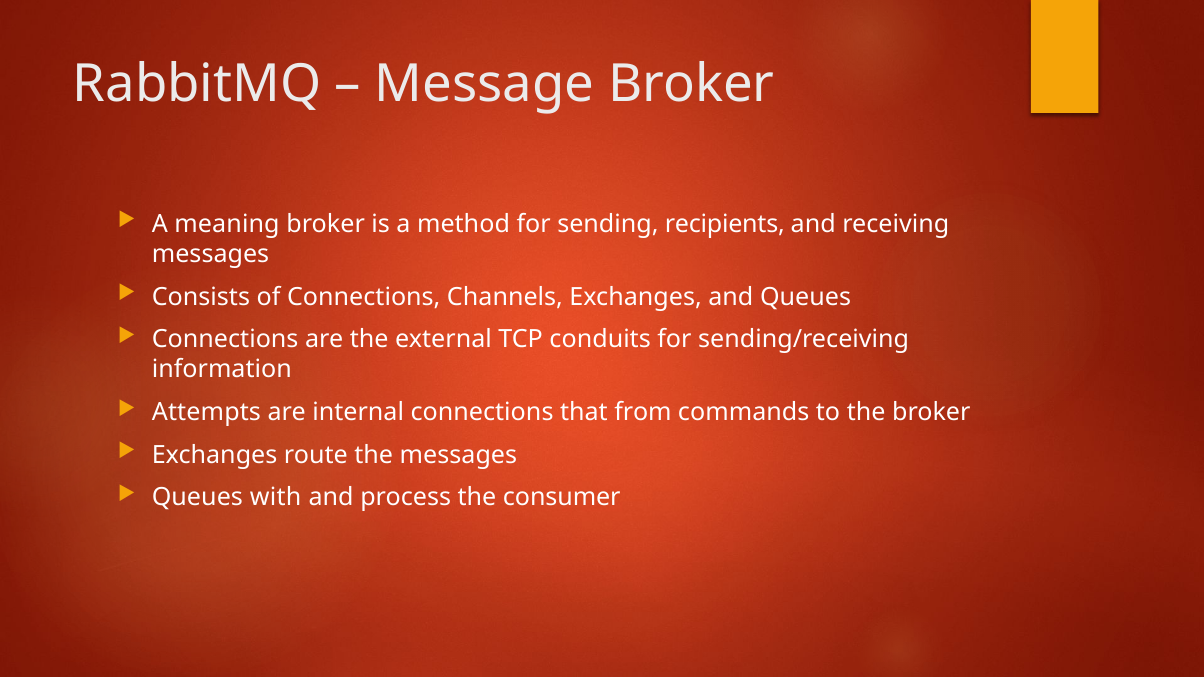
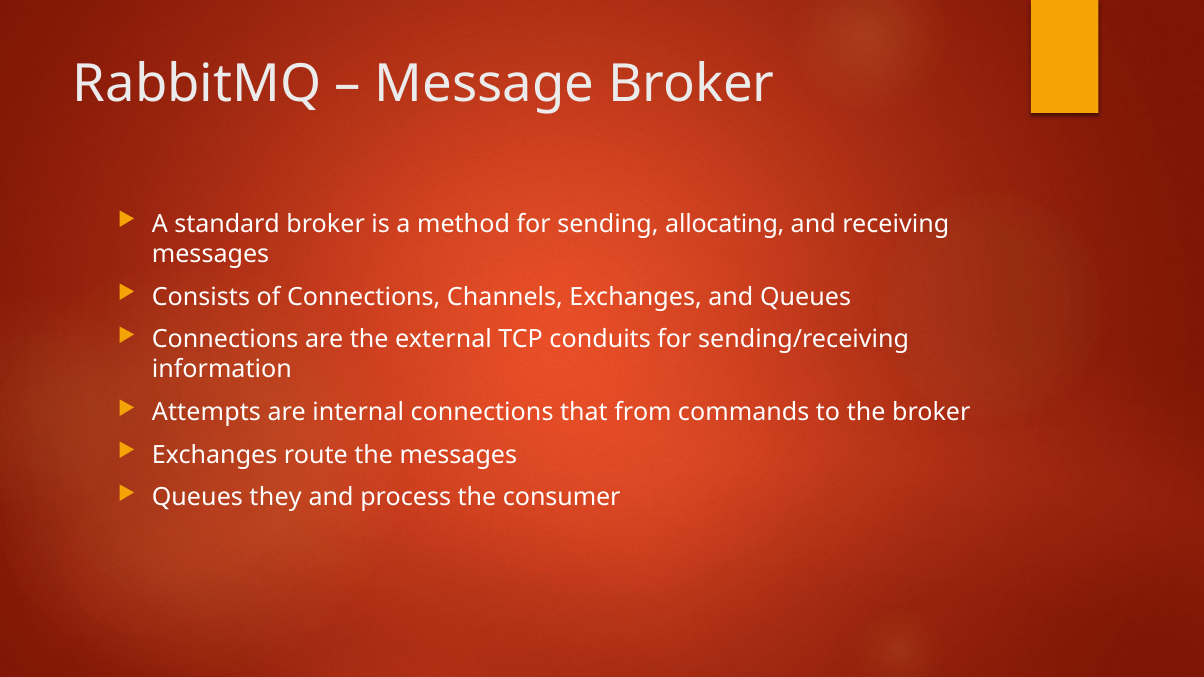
meaning: meaning -> standard
recipients: recipients -> allocating
with: with -> they
